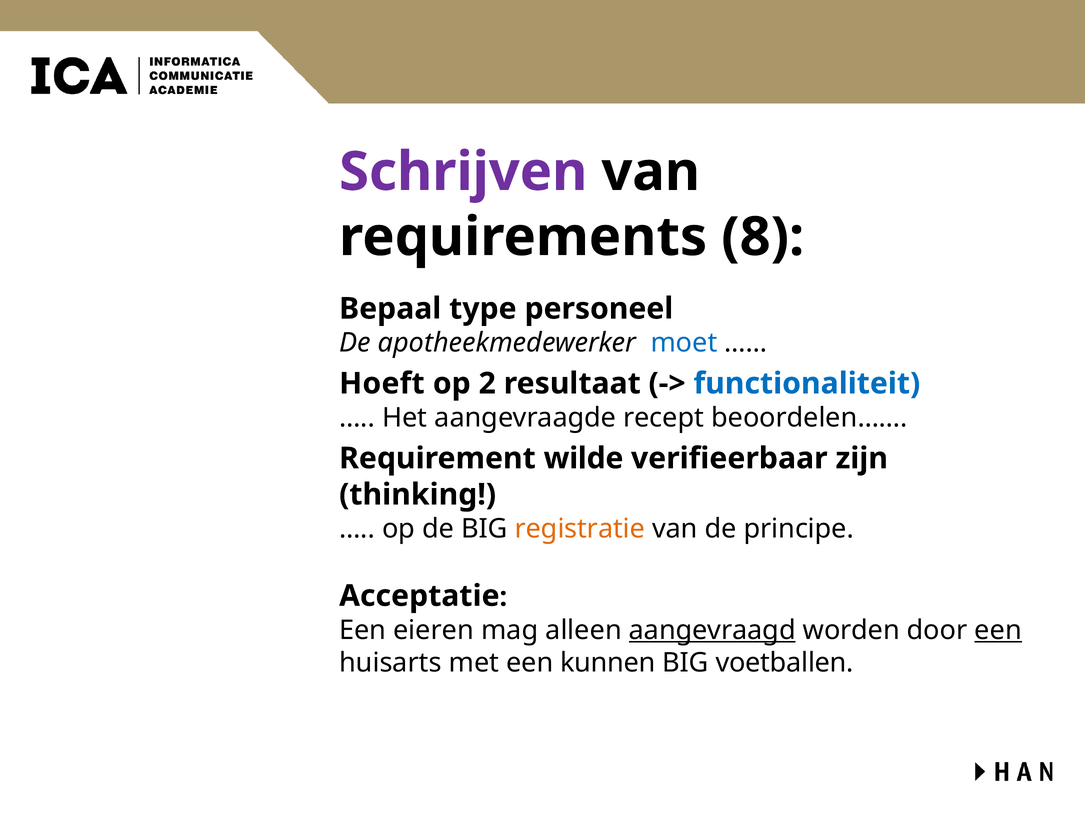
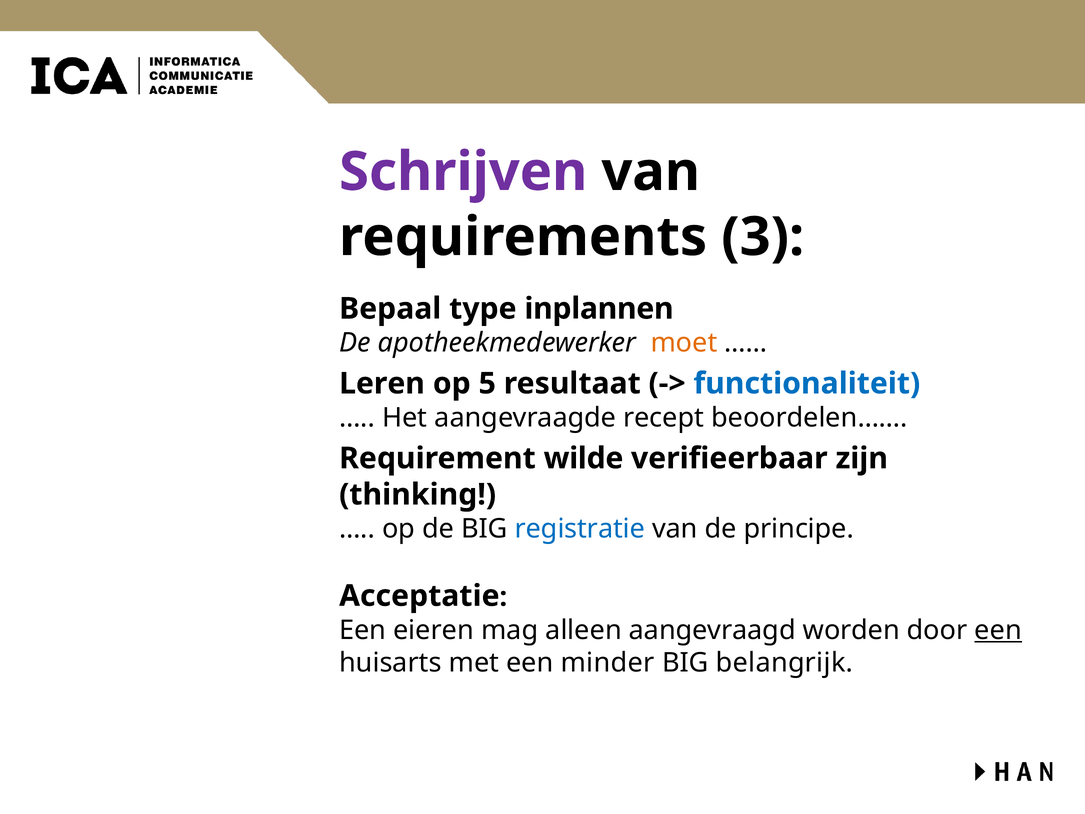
8: 8 -> 3
personeel: personeel -> inplannen
moet colour: blue -> orange
Hoeft: Hoeft -> Leren
2: 2 -> 5
registratie colour: orange -> blue
aangevraagd underline: present -> none
kunnen: kunnen -> minder
voetballen: voetballen -> belangrijk
